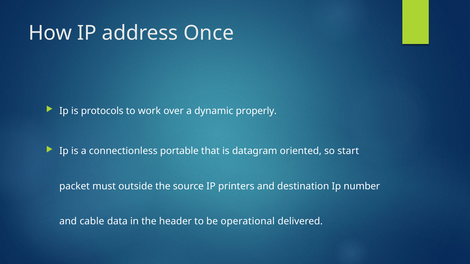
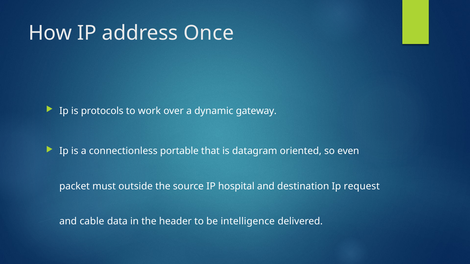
properly: properly -> gateway
start: start -> even
printers: printers -> hospital
number: number -> request
operational: operational -> intelligence
